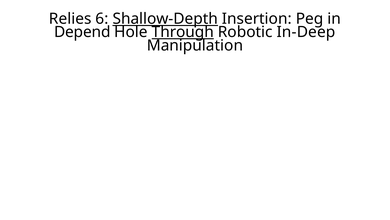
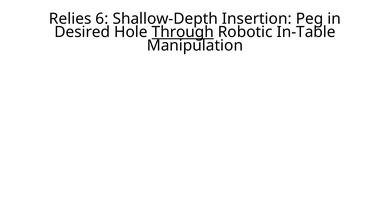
Shallow-Depth underline: present -> none
Depend: Depend -> Desired
In-Deep: In-Deep -> In-Table
